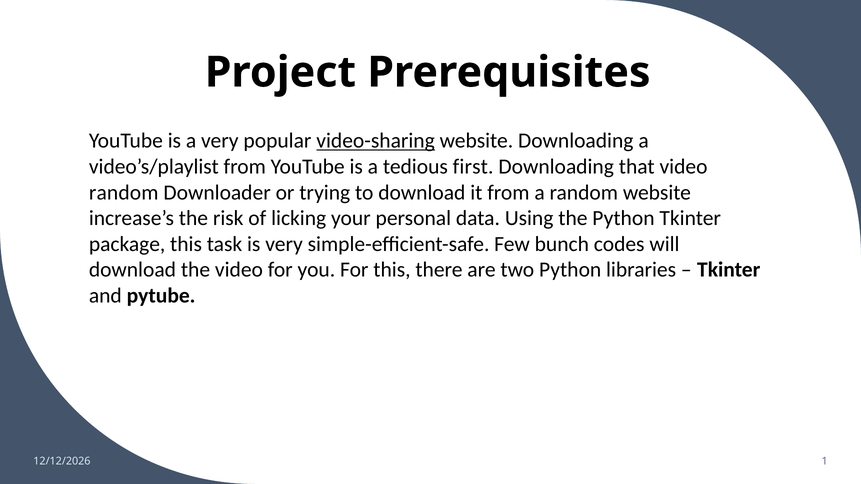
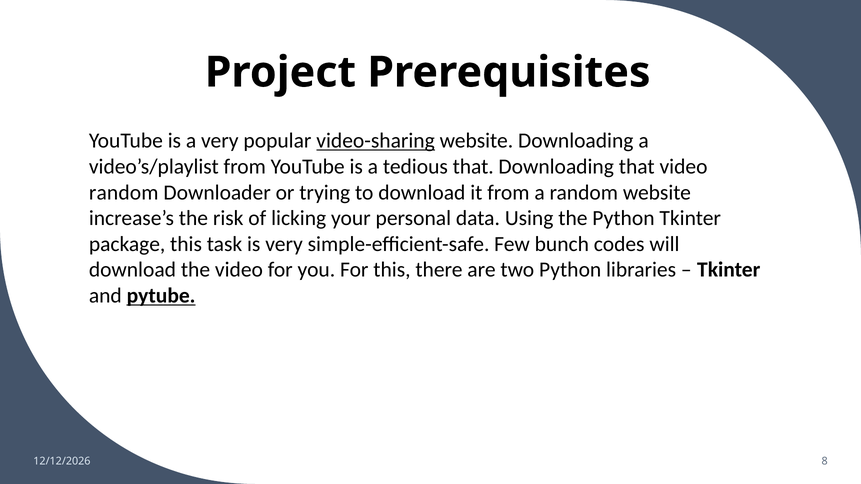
tedious first: first -> that
pytube underline: none -> present
1: 1 -> 8
